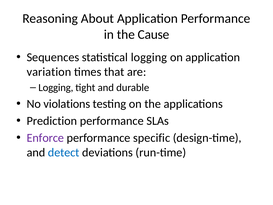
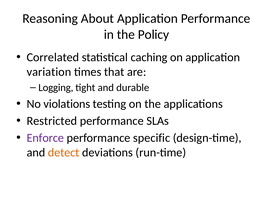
Cause: Cause -> Policy
Sequences: Sequences -> Correlated
statistical logging: logging -> caching
Prediction: Prediction -> Restricted
detect colour: blue -> orange
